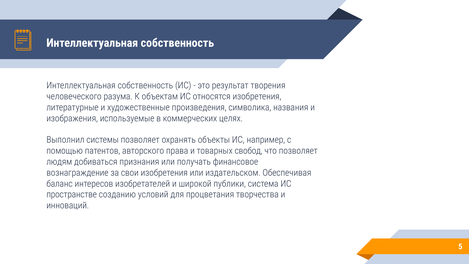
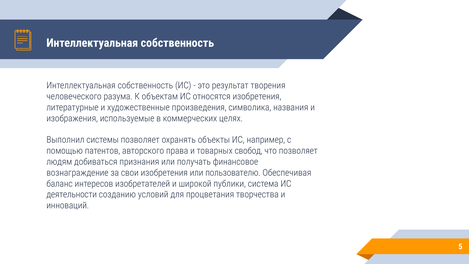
издательском: издательском -> пользователю
пространстве: пространстве -> деятельности
